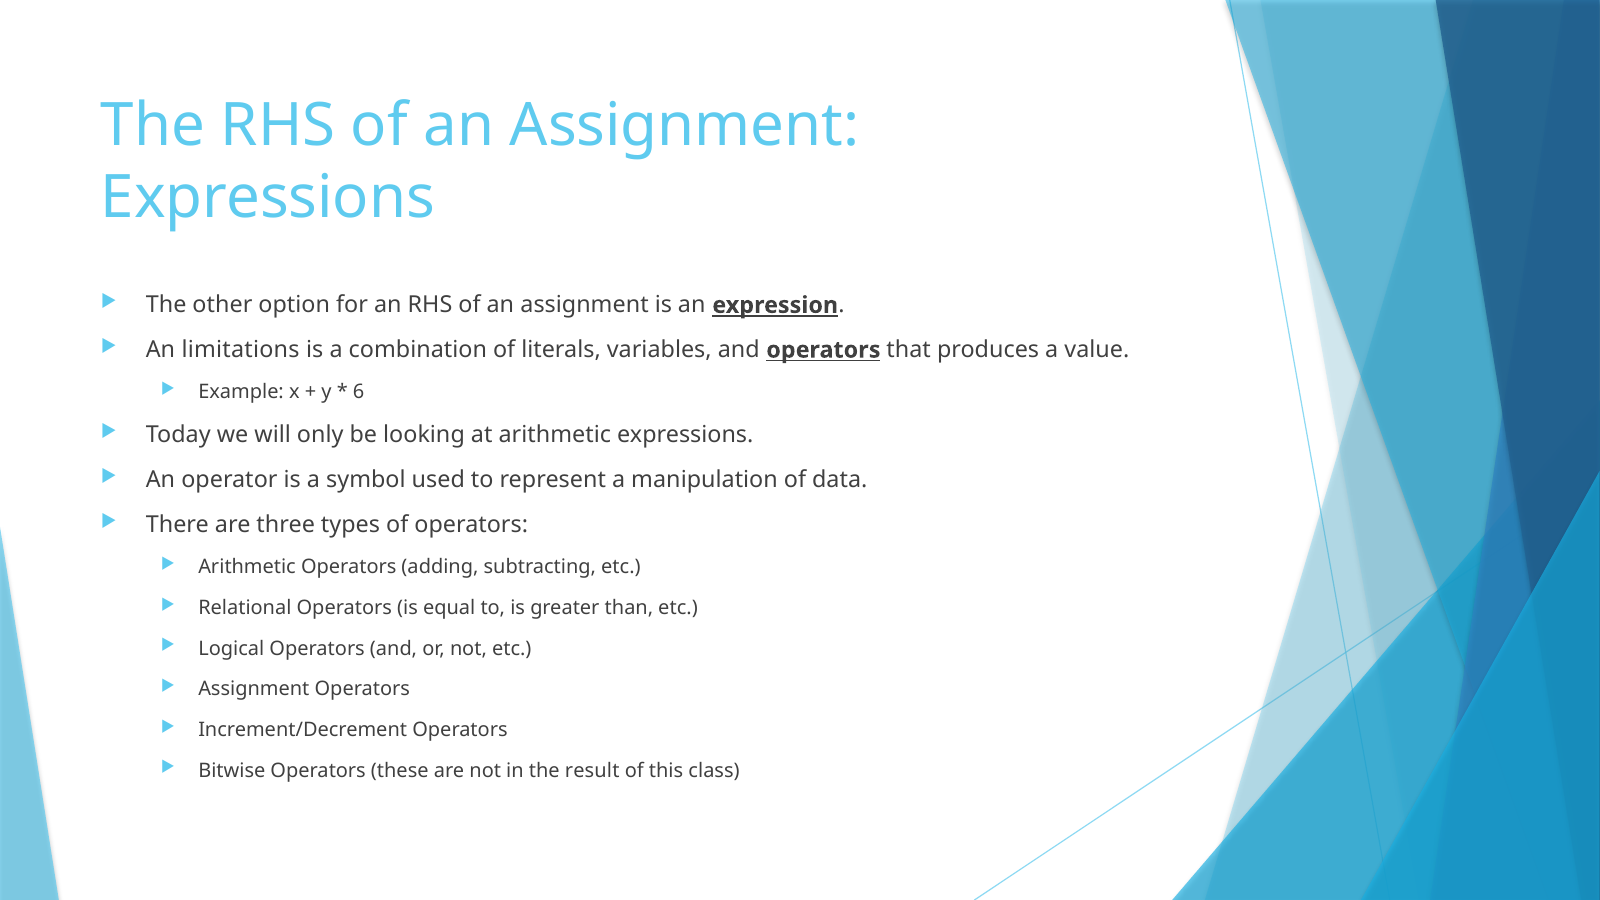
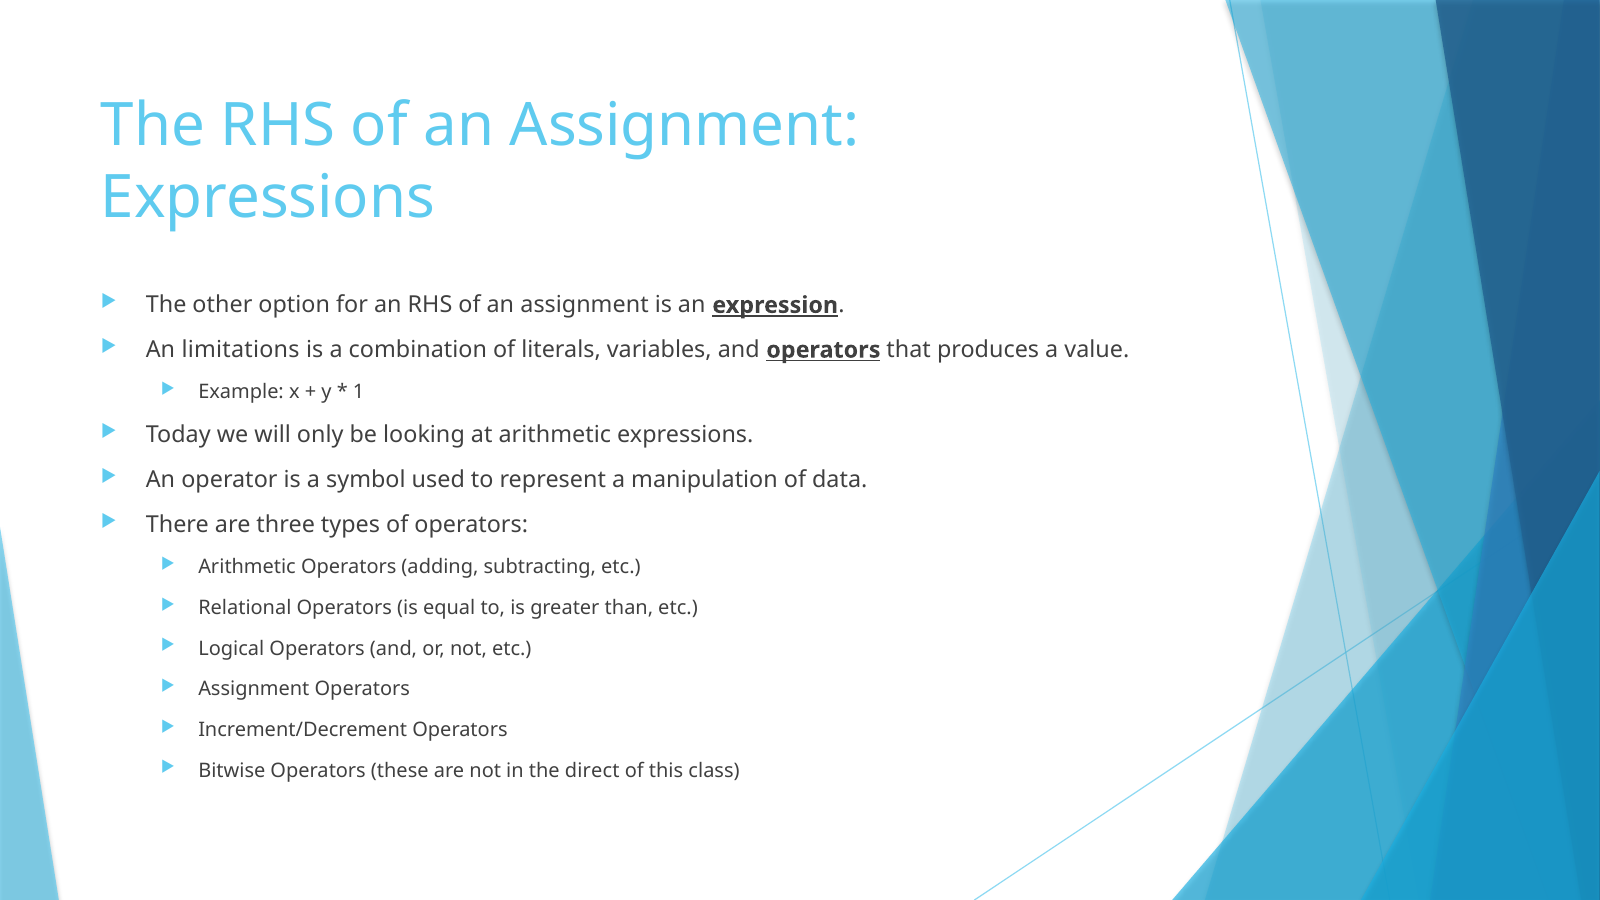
6: 6 -> 1
result: result -> direct
